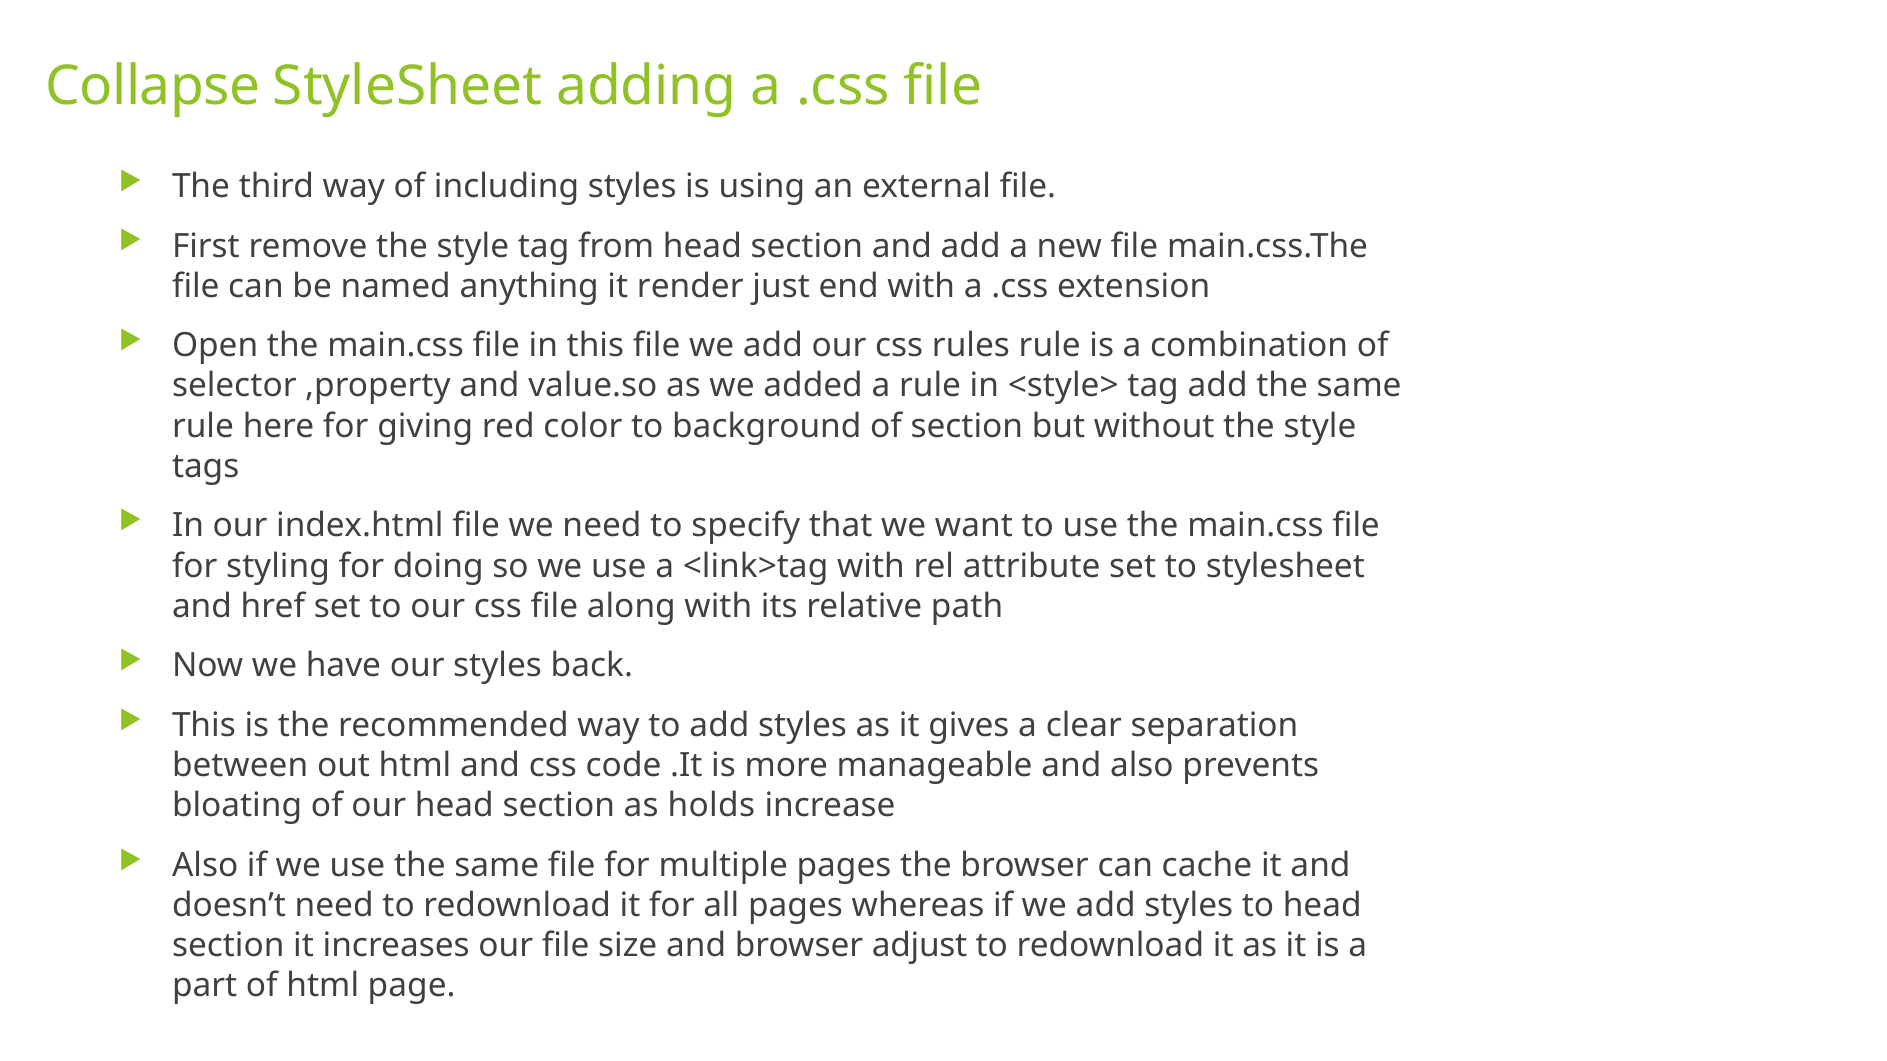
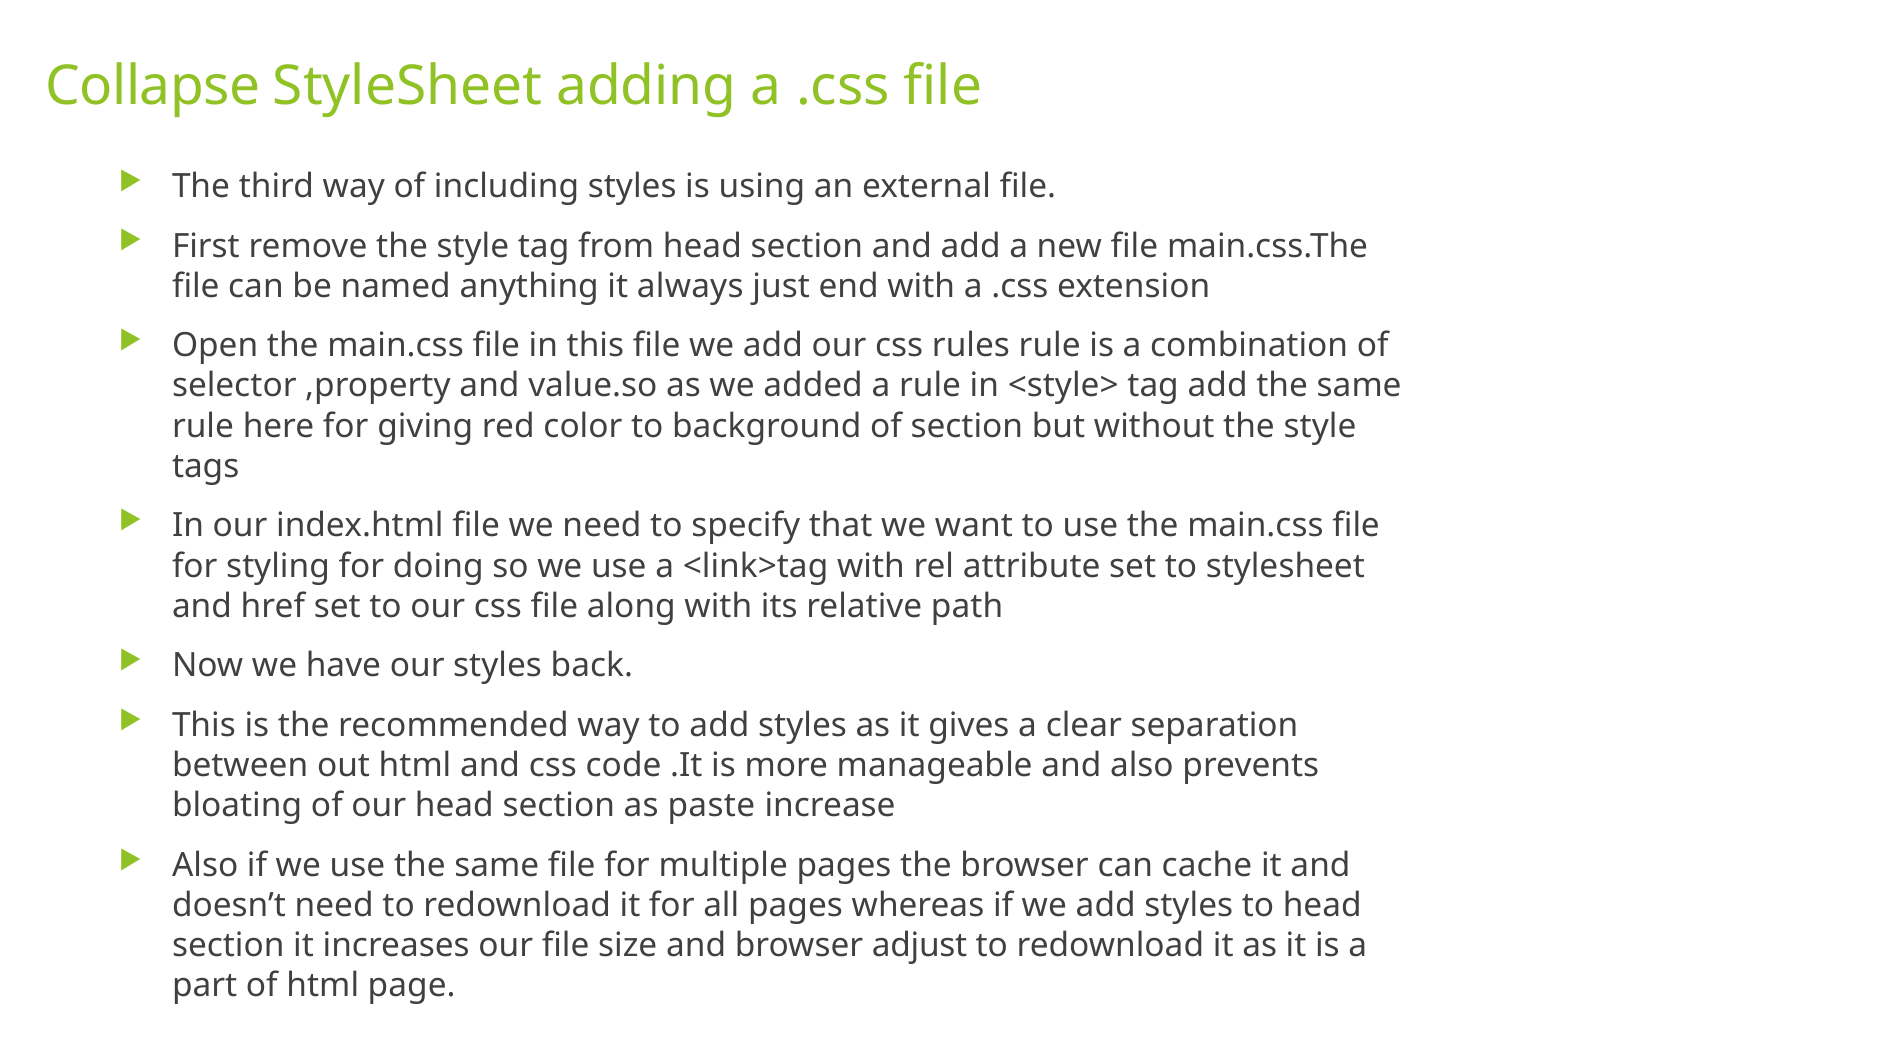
render: render -> always
holds: holds -> paste
